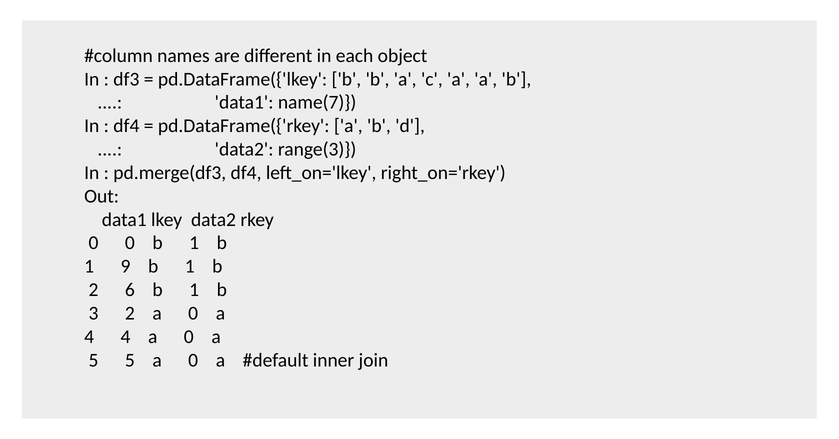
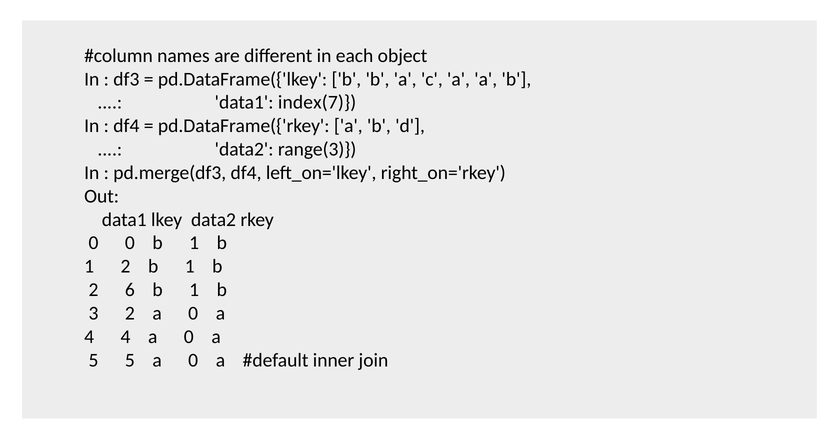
name(7: name(7 -> index(7
1 9: 9 -> 2
